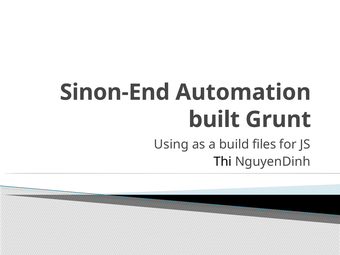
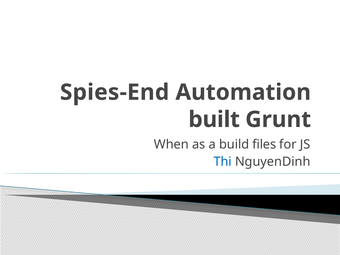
Sinon-End: Sinon-End -> Spies-End
Using: Using -> When
Thi colour: black -> blue
